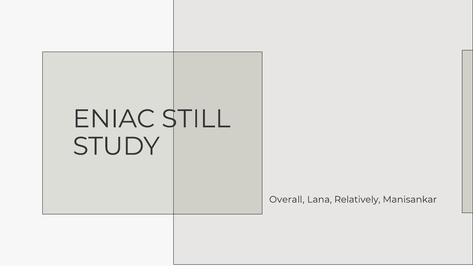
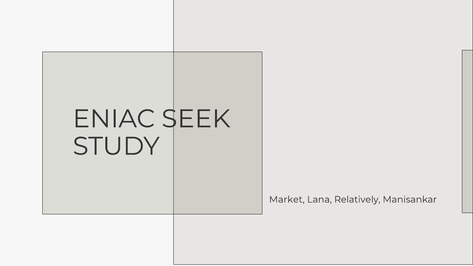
STILL: STILL -> SEEK
Overall: Overall -> Market
